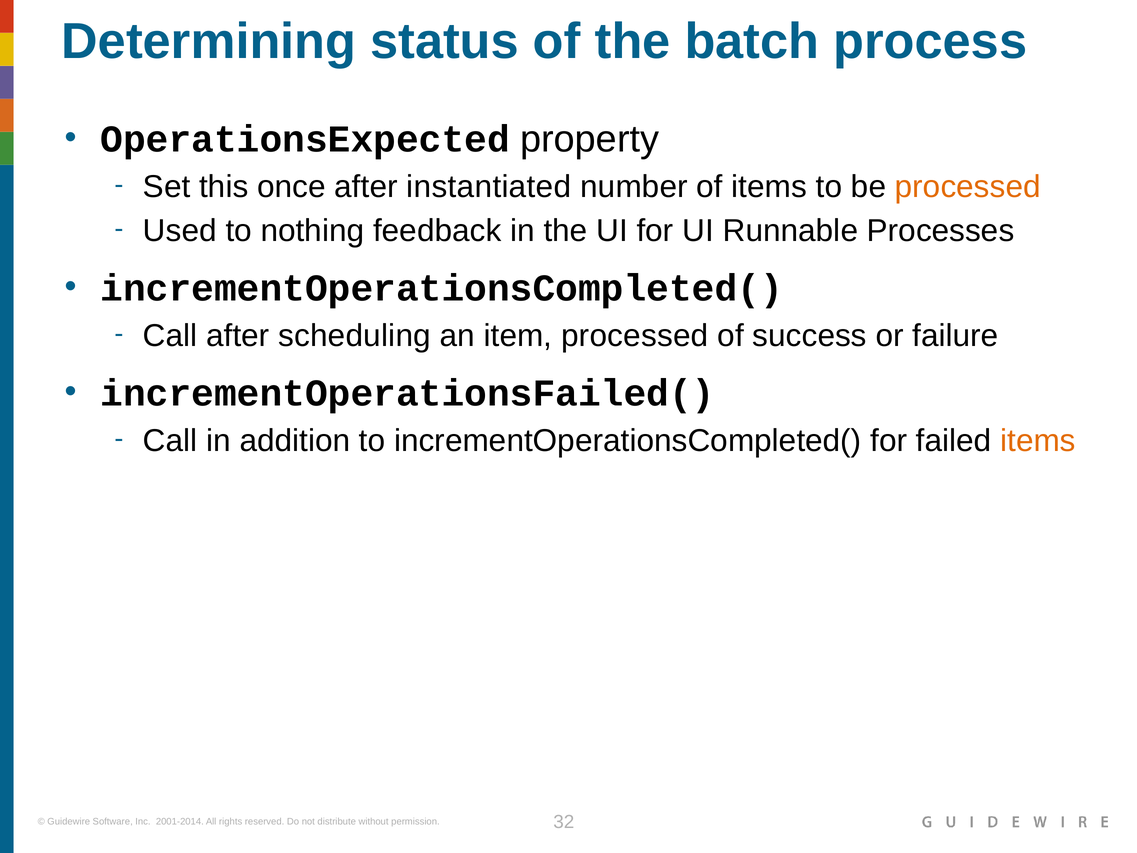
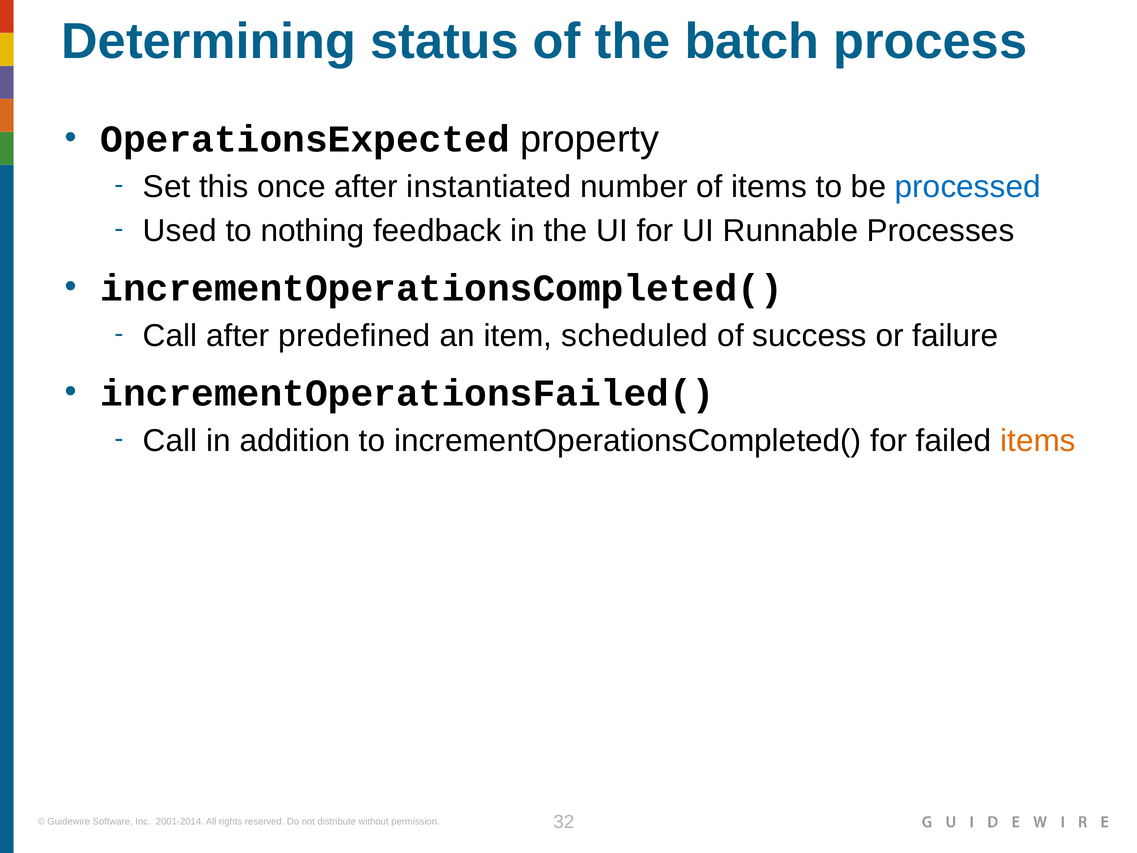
processed at (968, 187) colour: orange -> blue
scheduling: scheduling -> predefined
item processed: processed -> scheduled
